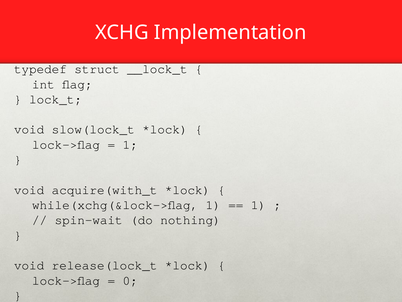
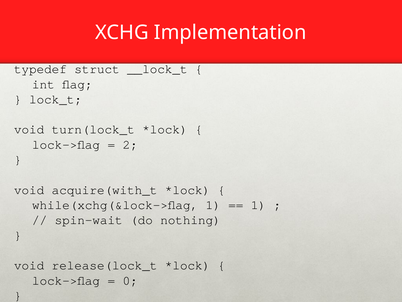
slow(lock_t: slow(lock_t -> turn(lock_t
1 at (130, 144): 1 -> 2
